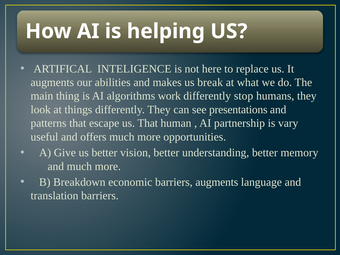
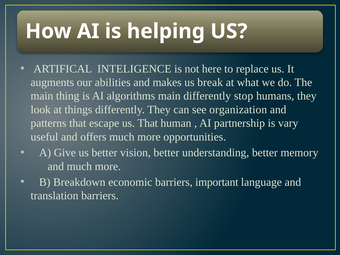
algorithms work: work -> main
presentations: presentations -> organization
barriers augments: augments -> important
